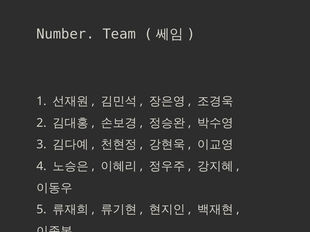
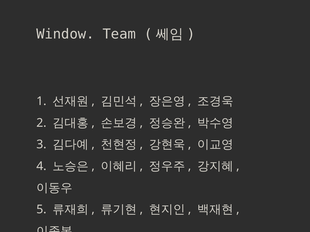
Number: Number -> Window
